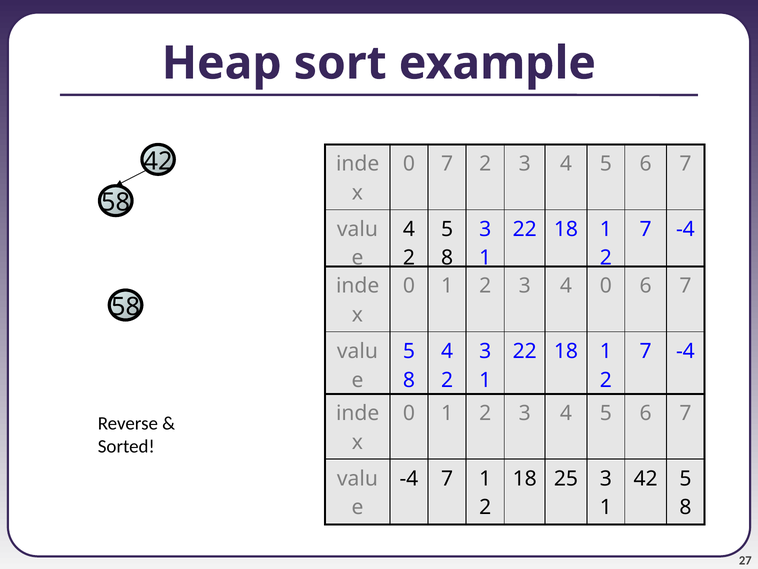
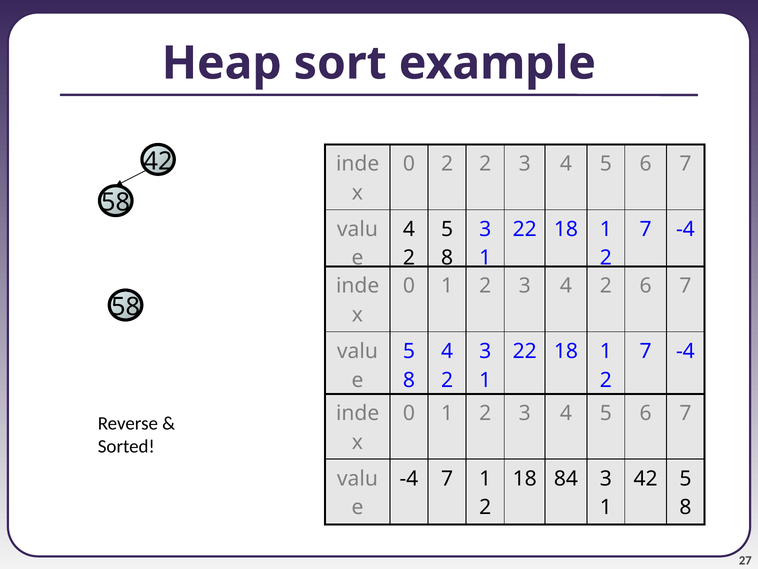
0 7: 7 -> 2
3 4 0: 0 -> 2
25: 25 -> 84
